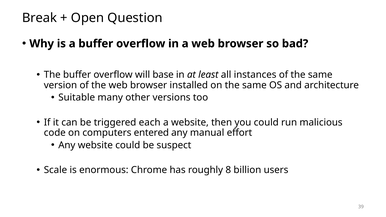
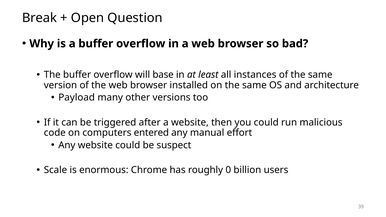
Suitable: Suitable -> Payload
each: each -> after
8: 8 -> 0
